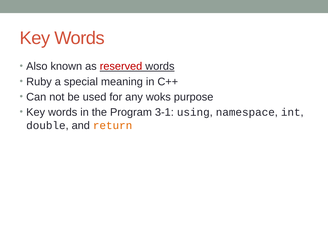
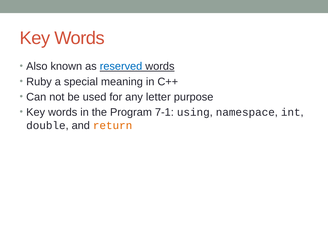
reserved colour: red -> blue
woks: woks -> letter
3-1: 3-1 -> 7-1
